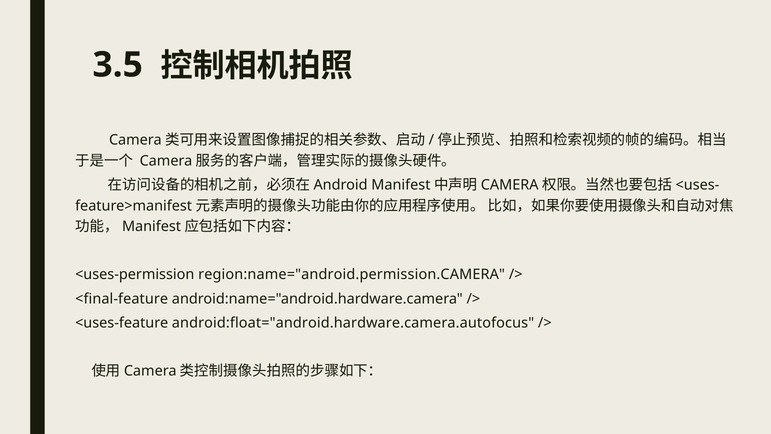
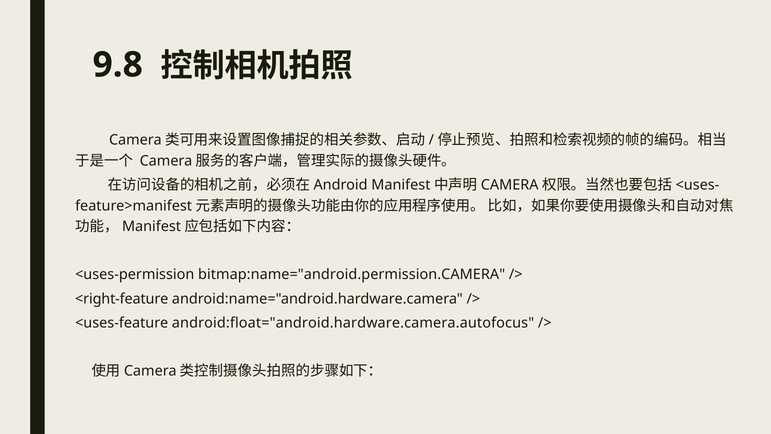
3.5: 3.5 -> 9.8
region:name="android.permission.CAMERA: region:name="android.permission.CAMERA -> bitmap:name="android.permission.CAMERA
<final-feature: <final-feature -> <right-feature
